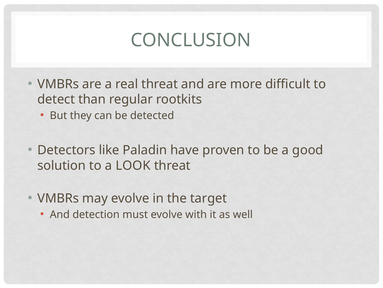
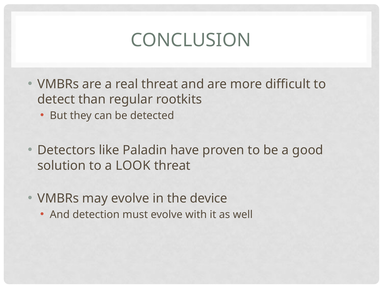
target: target -> device
